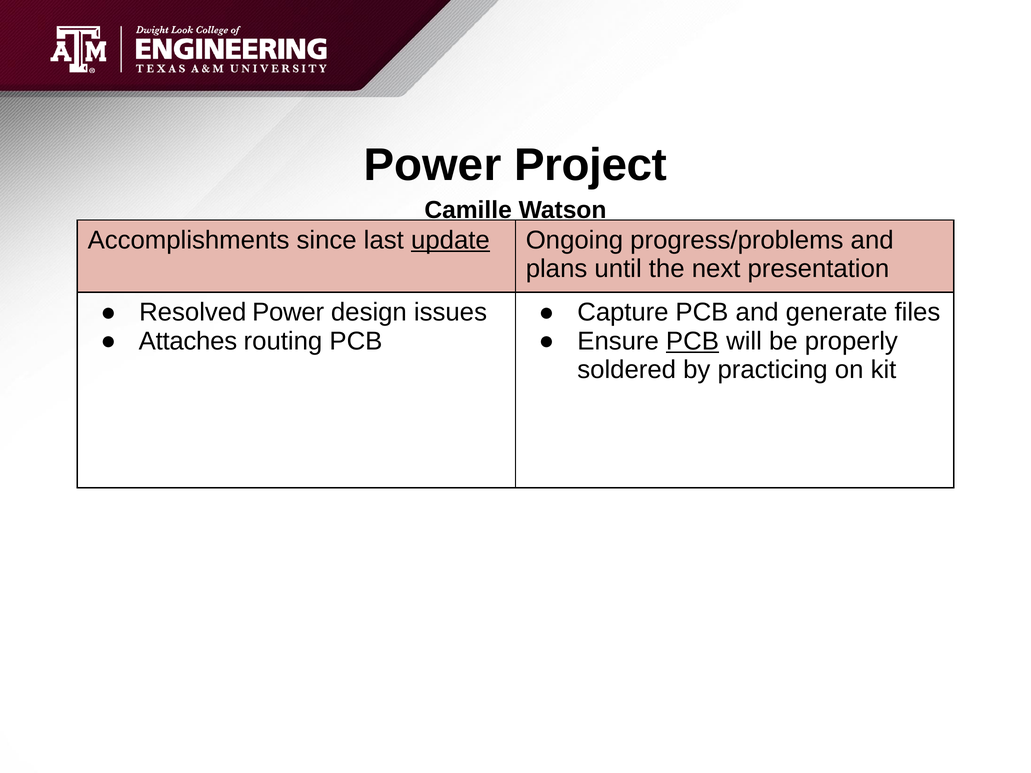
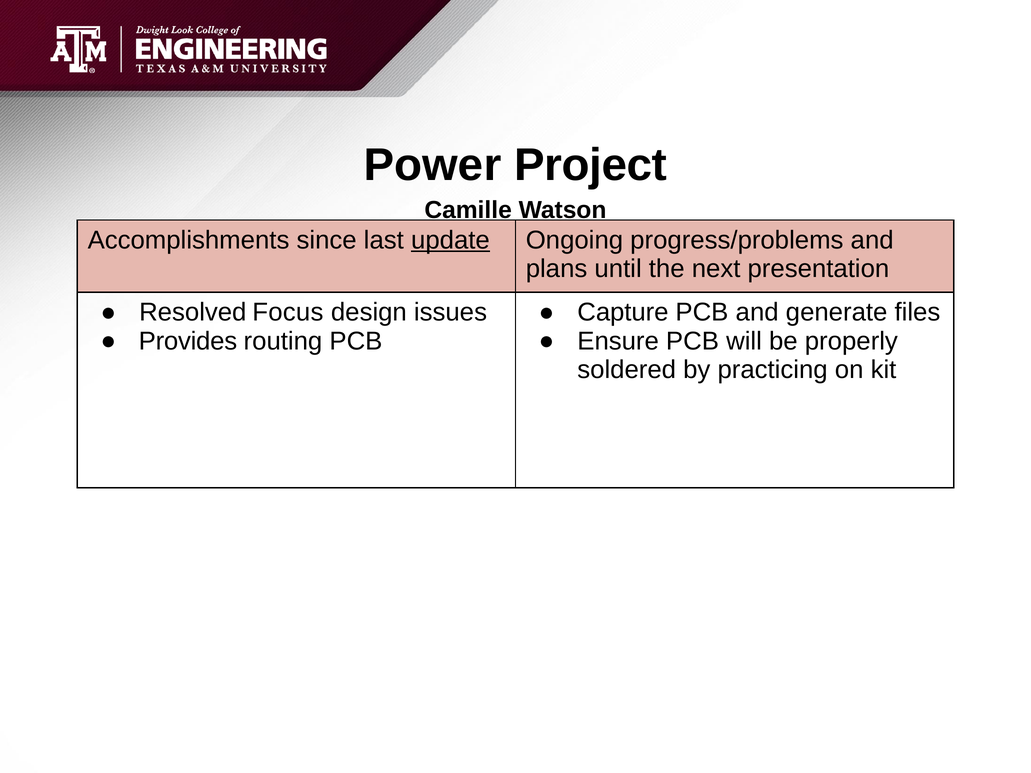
Resolved Power: Power -> Focus
Attaches: Attaches -> Provides
PCB at (692, 341) underline: present -> none
